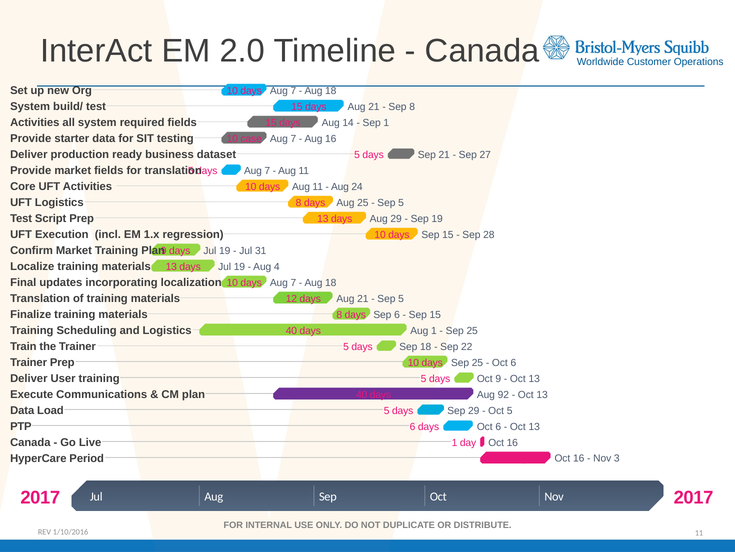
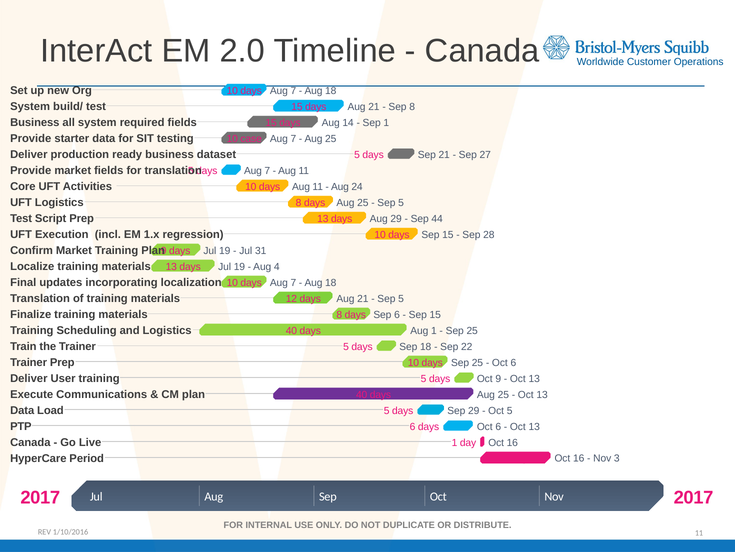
Activities at (35, 123): Activities -> Business
16 at (331, 138): 16 -> 25
Sep 19: 19 -> 44
92 at (503, 394): 92 -> 25
